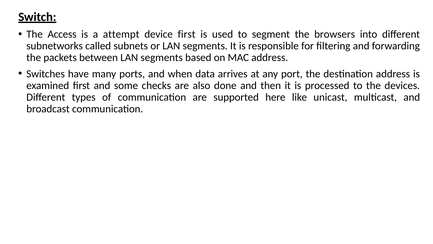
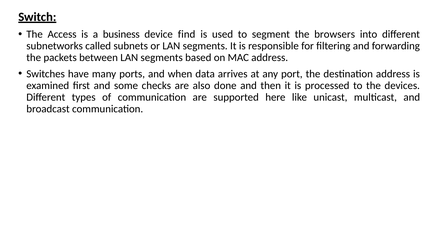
attempt: attempt -> business
device first: first -> find
